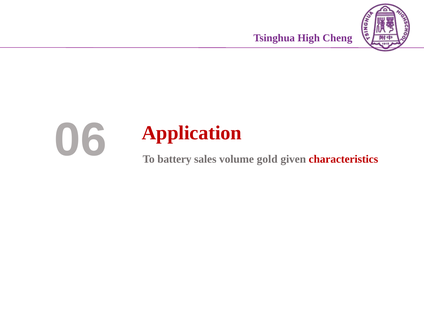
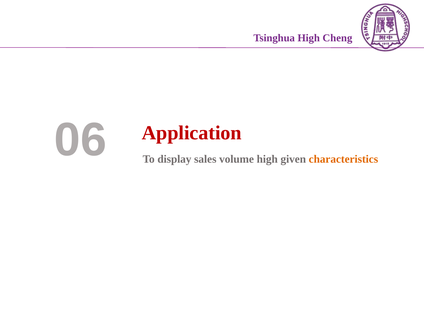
battery: battery -> display
volume gold: gold -> high
characteristics colour: red -> orange
